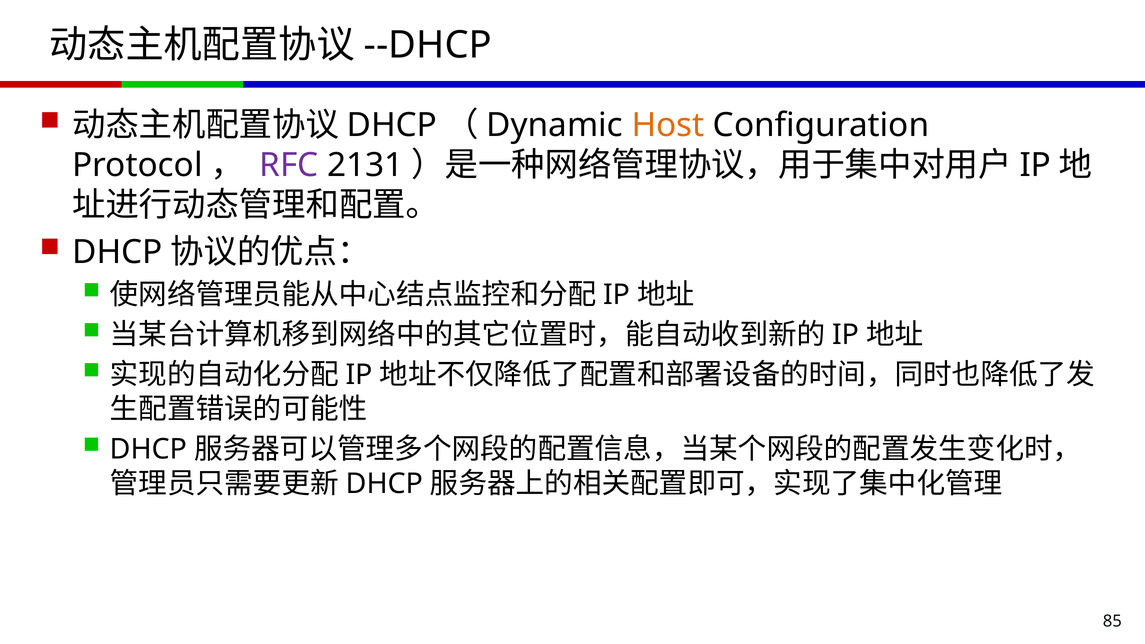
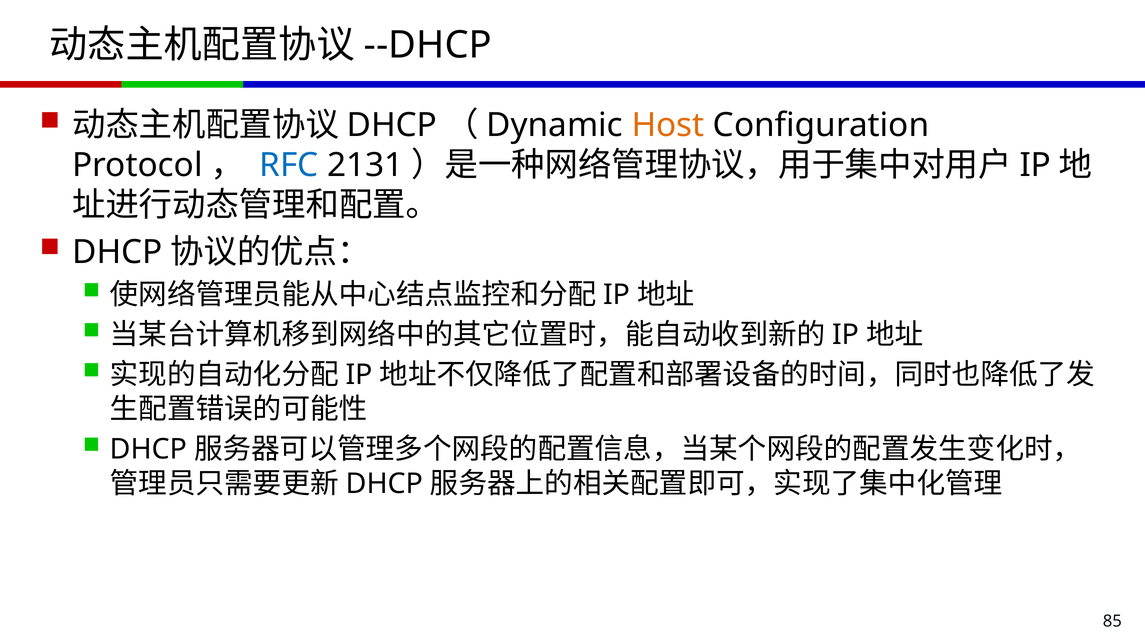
RFC colour: purple -> blue
